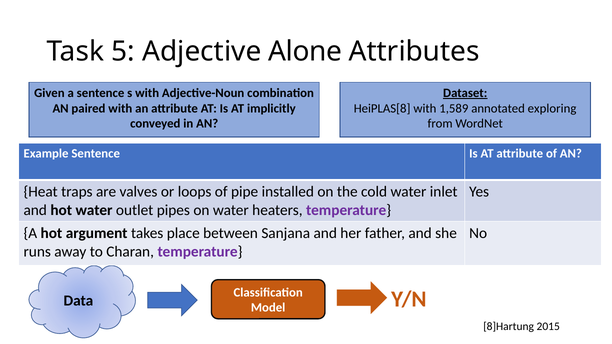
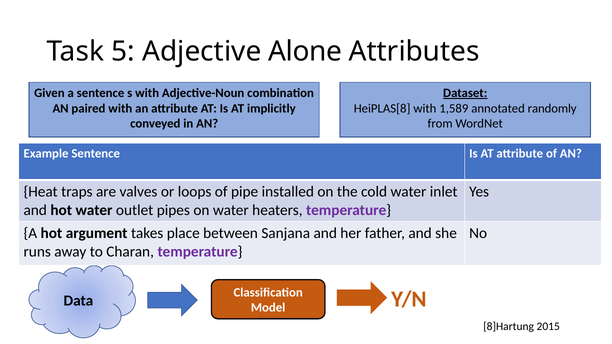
exploring: exploring -> randomly
